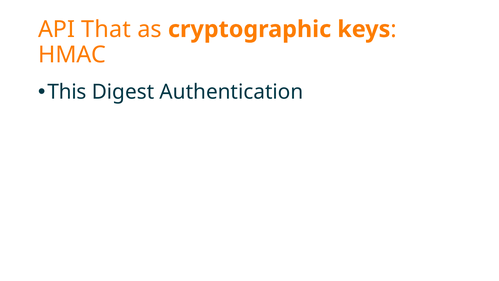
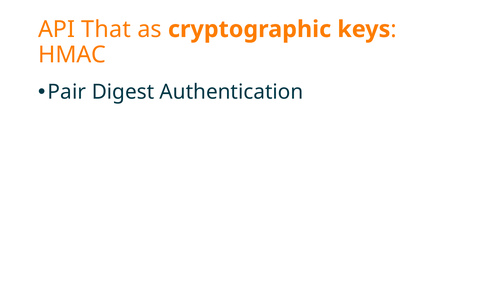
This: This -> Pair
